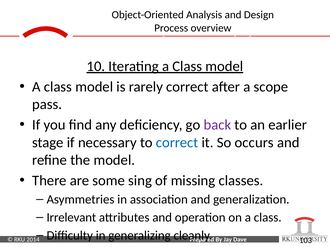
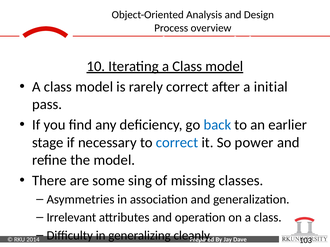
scope: scope -> initial
back colour: purple -> blue
occurs: occurs -> power
